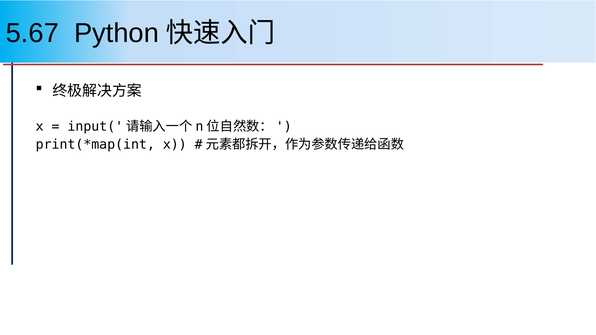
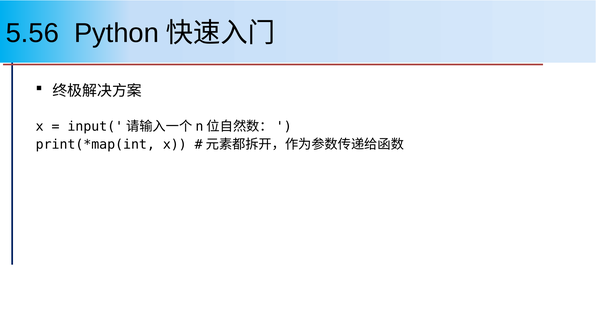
5.67: 5.67 -> 5.56
